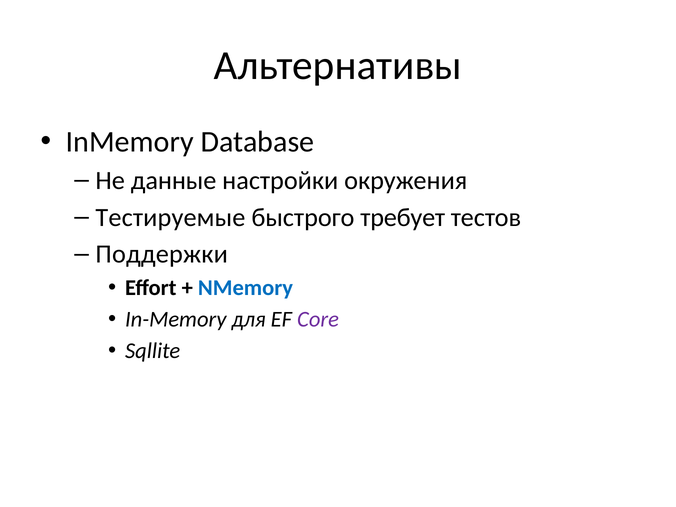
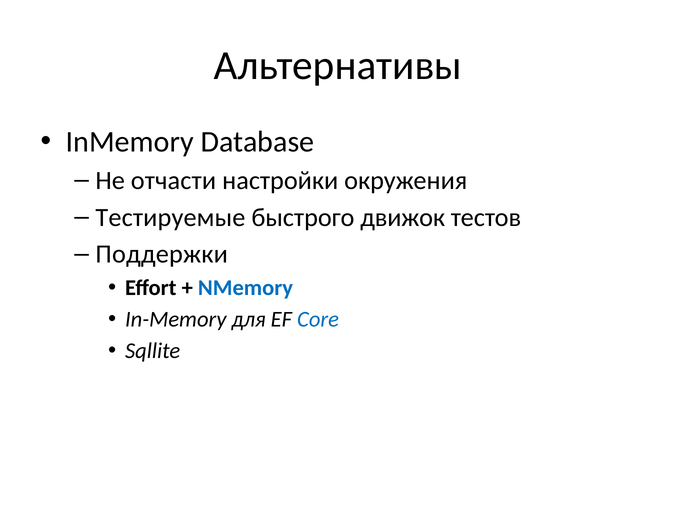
данные: данные -> отчасти
требует: требует -> движок
Core colour: purple -> blue
